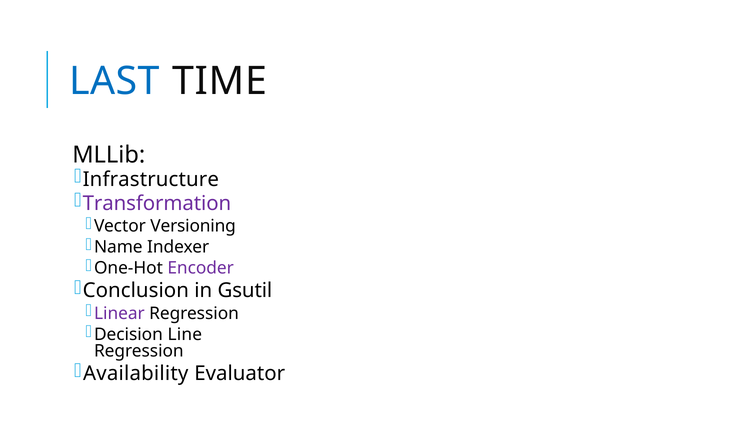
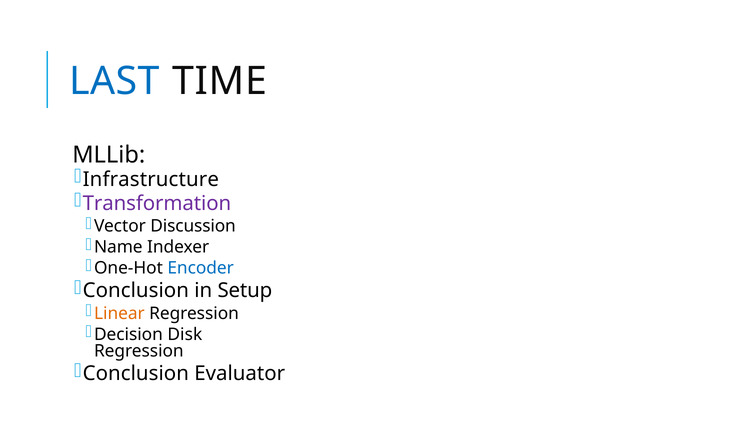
Versioning: Versioning -> Discussion
Encoder colour: purple -> blue
Gsutil: Gsutil -> Setup
Linear colour: purple -> orange
Line: Line -> Disk
Availability at (136, 373): Availability -> Conclusion
